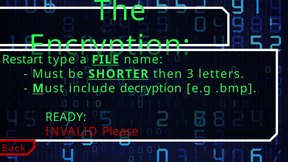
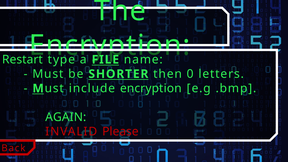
3: 3 -> 0
include decryption: decryption -> encryption
READY: READY -> AGAIN
